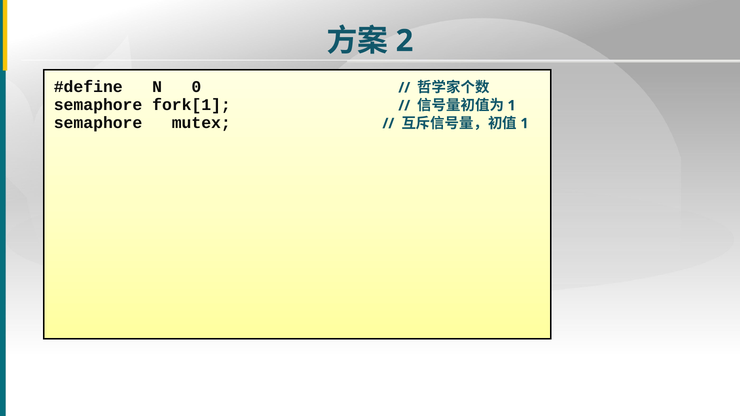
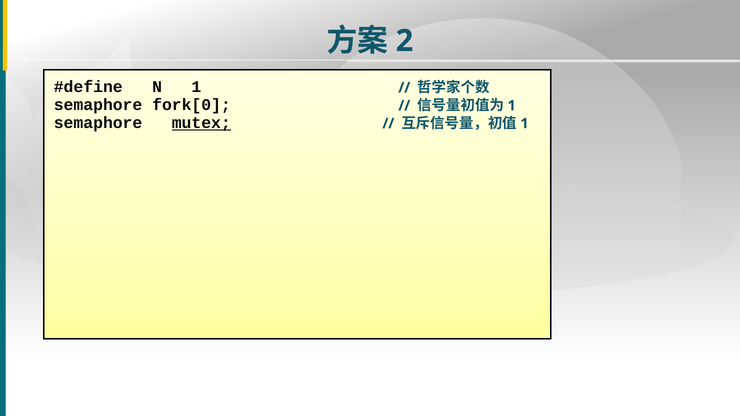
N 0: 0 -> 1
fork[1: fork[1 -> fork[0
mutex underline: none -> present
